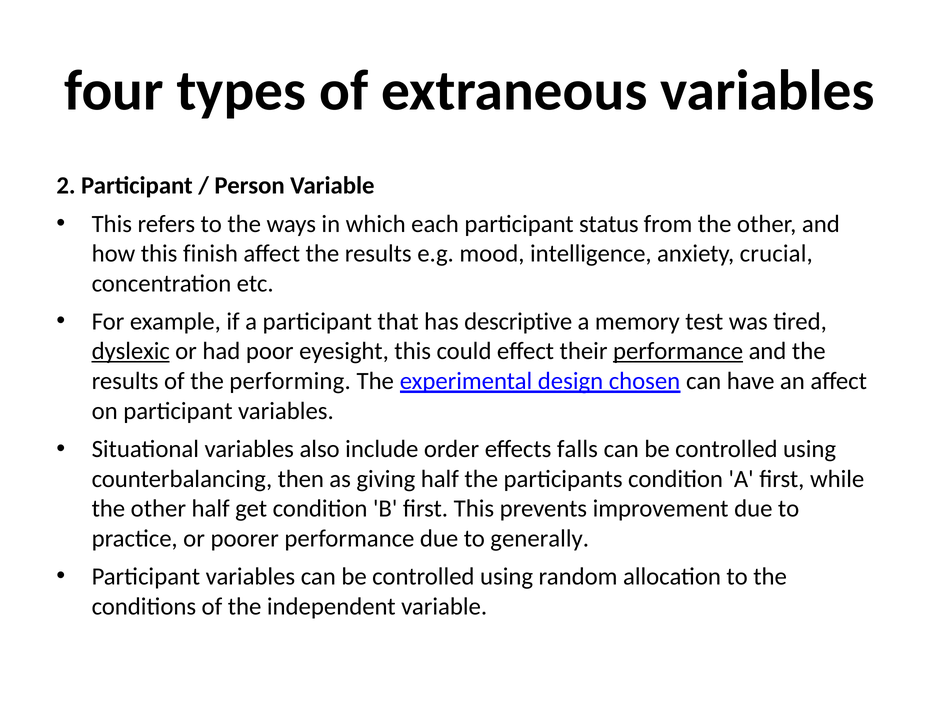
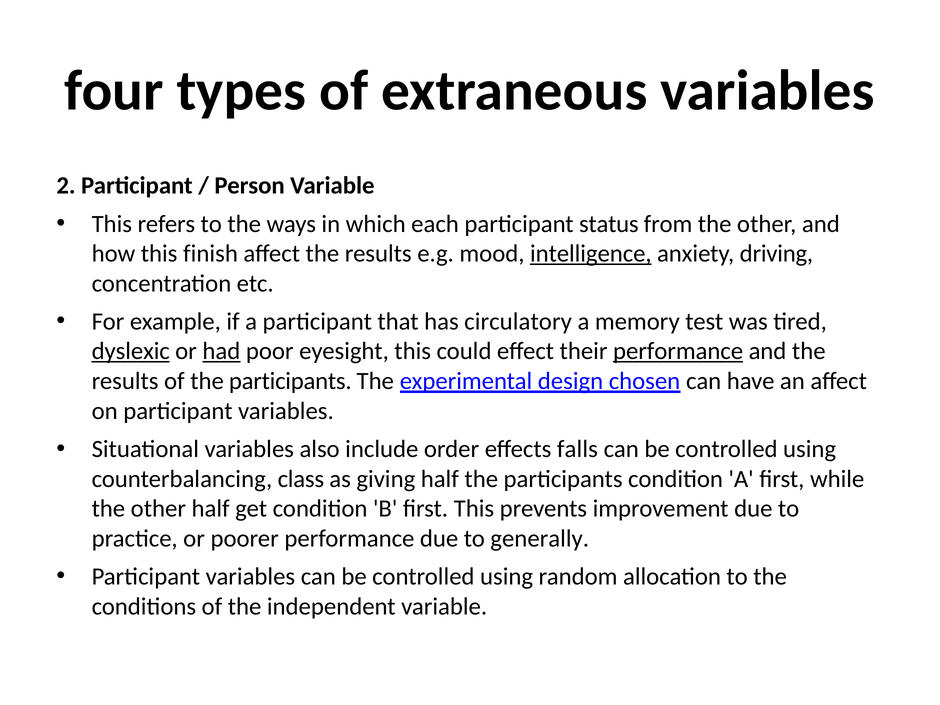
intelligence underline: none -> present
crucial: crucial -> driving
descriptive: descriptive -> circulatory
had underline: none -> present
of the performing: performing -> participants
then: then -> class
